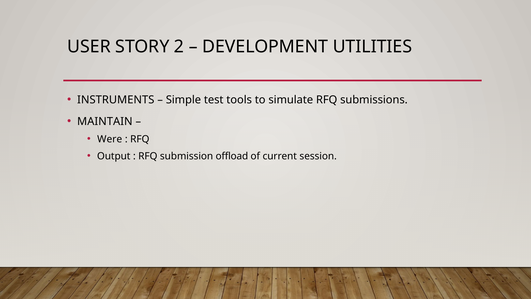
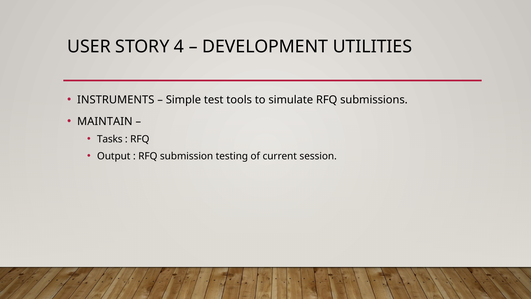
2: 2 -> 4
Were: Were -> Tasks
offload: offload -> testing
